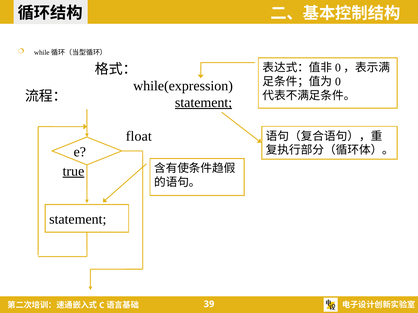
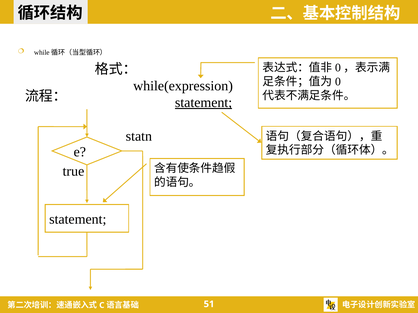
float: float -> statn
true underline: present -> none
39: 39 -> 51
